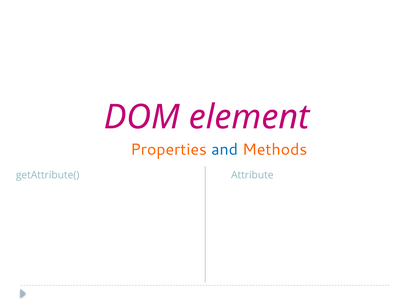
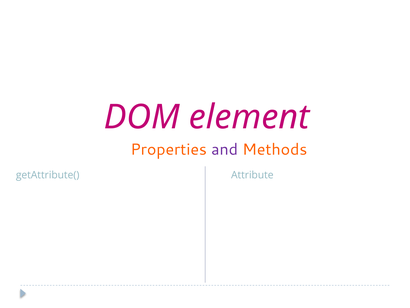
and colour: blue -> purple
